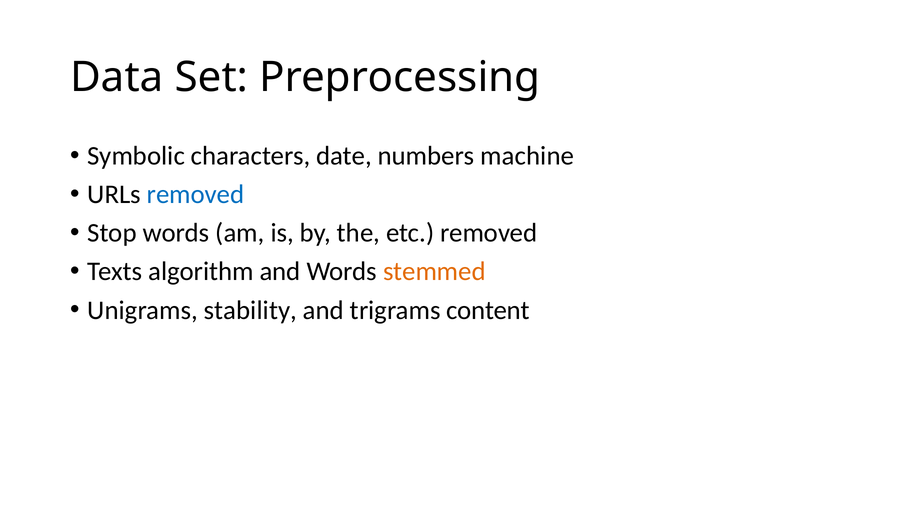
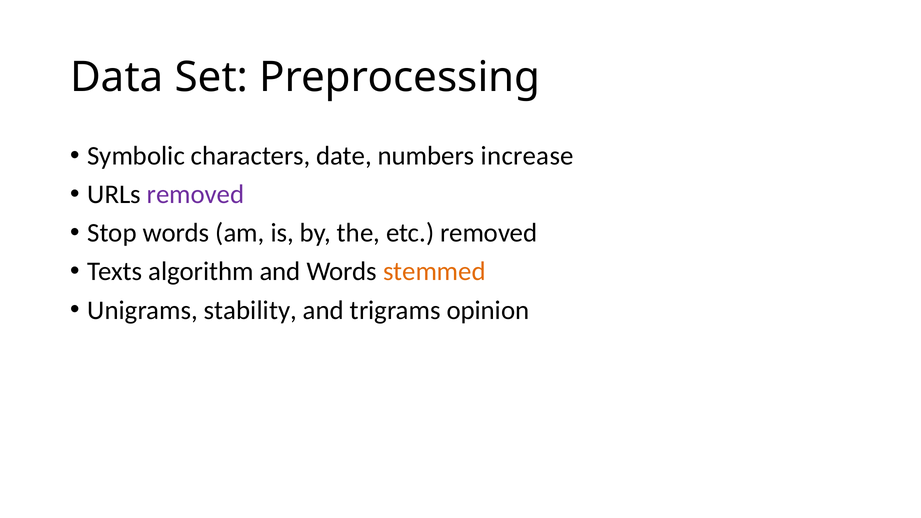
machine: machine -> increase
removed at (196, 194) colour: blue -> purple
content: content -> opinion
